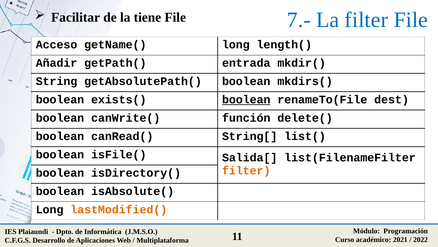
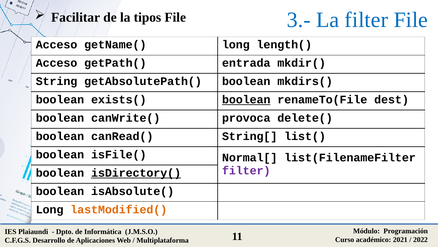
7.-: 7.- -> 3.-
tiene: tiene -> tipos
Añadir at (57, 63): Añadir -> Acceso
función: función -> provoca
Salida[: Salida[ -> Normal[
filter at (246, 170) colour: orange -> purple
isDirectory( underline: none -> present
